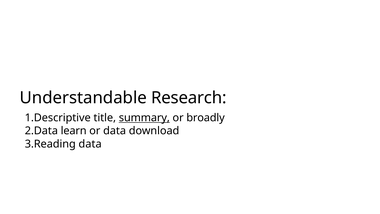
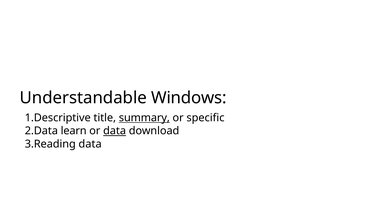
Research: Research -> Windows
broadly: broadly -> specific
data at (115, 131) underline: none -> present
